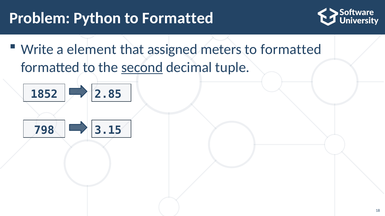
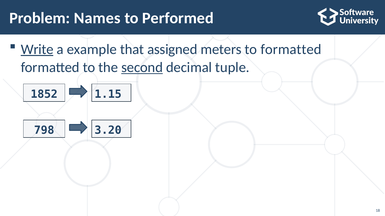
Python: Python -> Names
Formatted at (178, 18): Formatted -> Performed
Write underline: none -> present
element: element -> example
2.85: 2.85 -> 1.15
3.15: 3.15 -> 3.20
